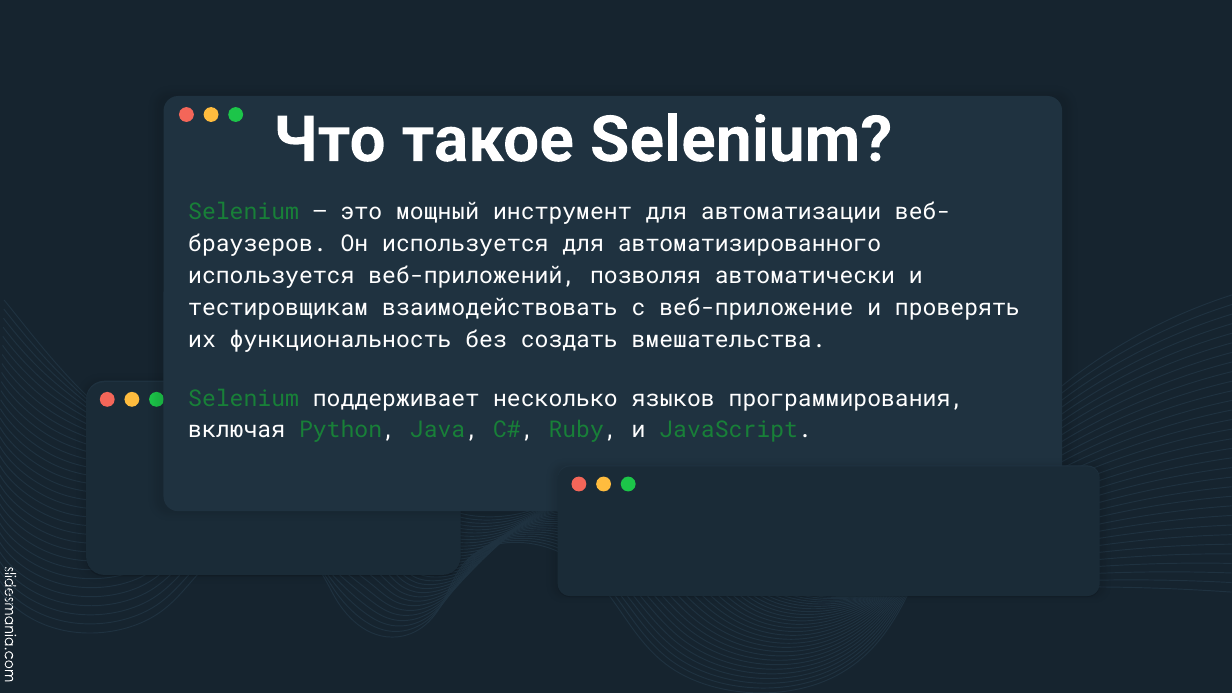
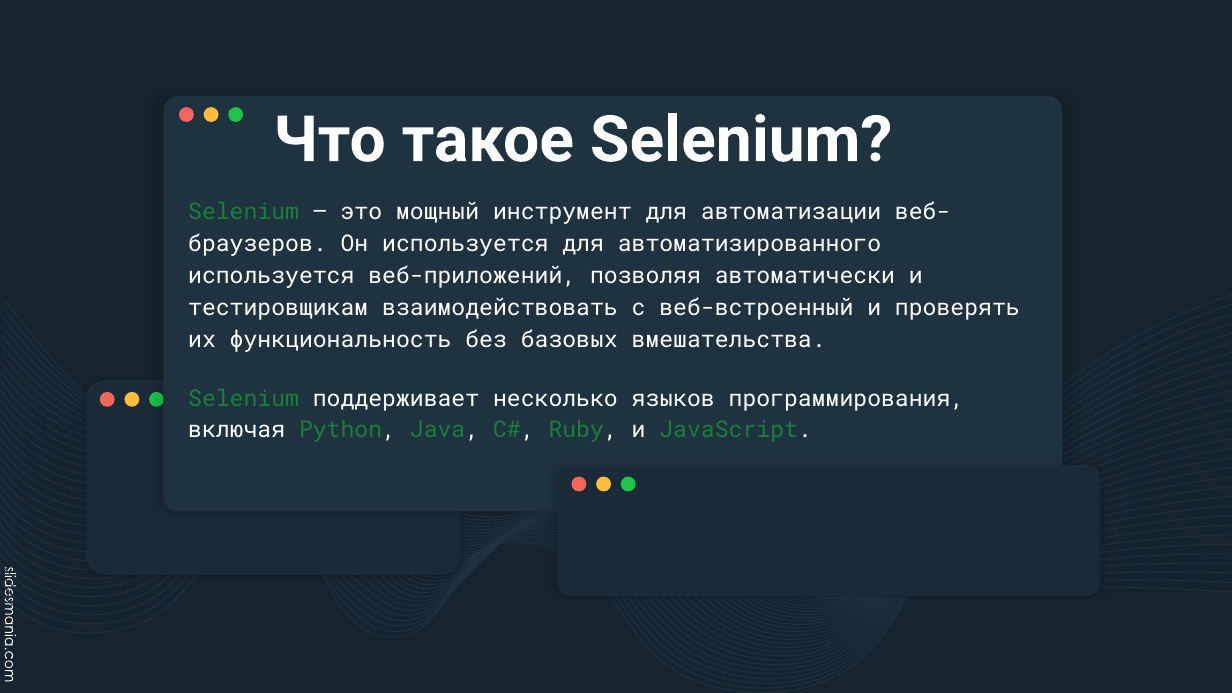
веб-приложение: веб-приложение -> веб-встроенный
создать: создать -> базовых
